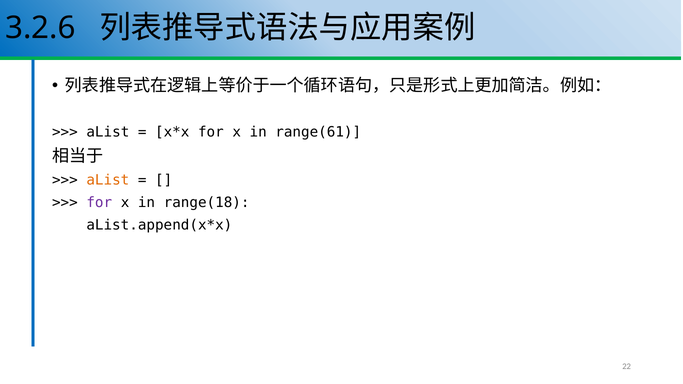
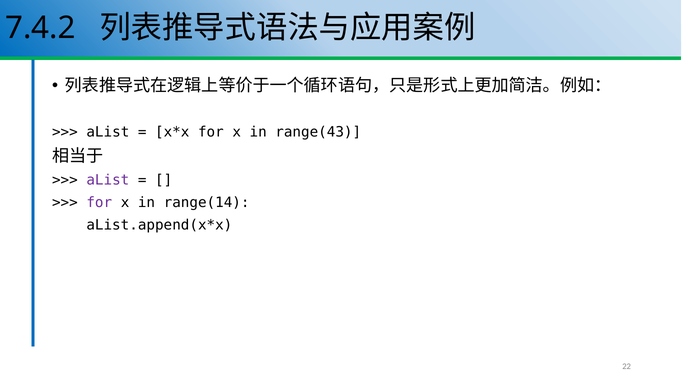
3.2.6: 3.2.6 -> 7.4.2
range(61: range(61 -> range(43
aList at (108, 180) colour: orange -> purple
range(18: range(18 -> range(14
